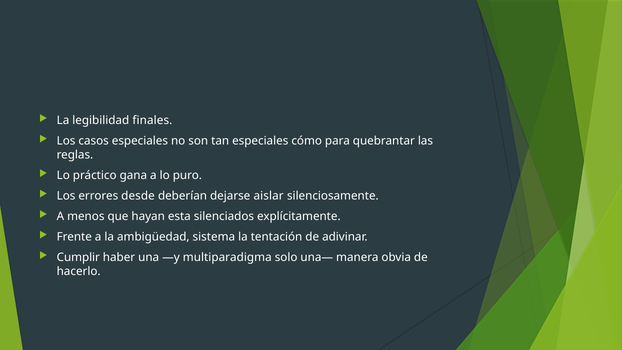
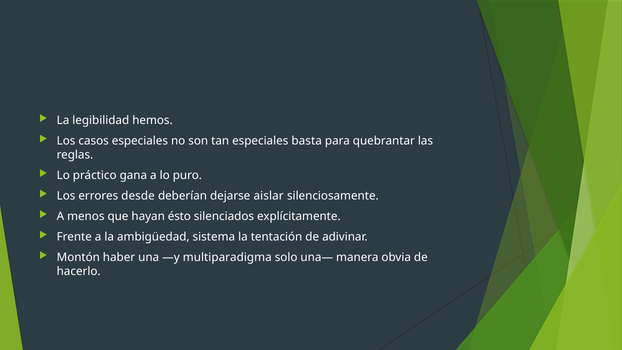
finales: finales -> hemos
cómo: cómo -> basta
esta: esta -> ésto
Cumplir: Cumplir -> Montón
